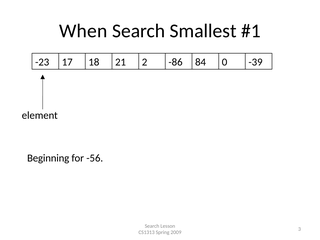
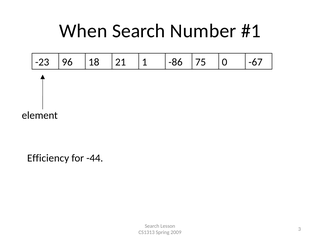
Smallest: Smallest -> Number
17: 17 -> 96
2: 2 -> 1
84: 84 -> 75
-39: -39 -> -67
Beginning: Beginning -> Efficiency
-56: -56 -> -44
